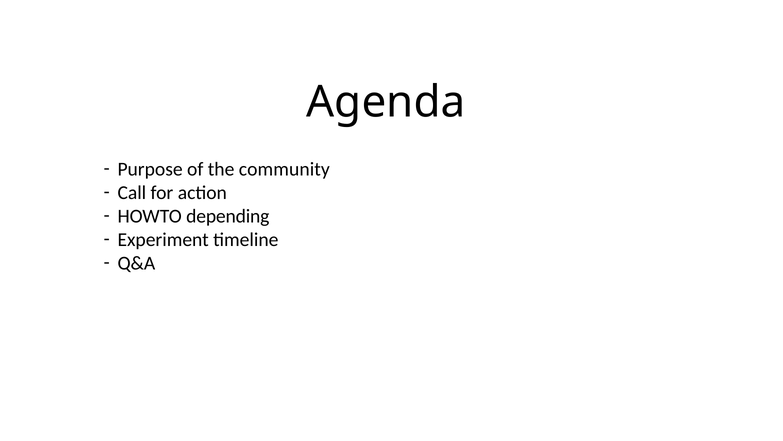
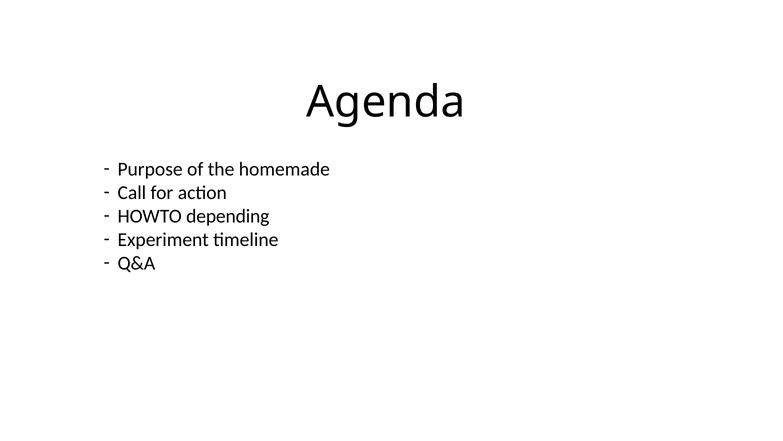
community: community -> homemade
